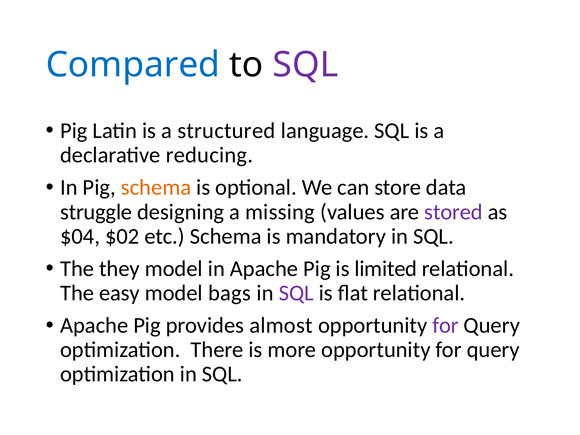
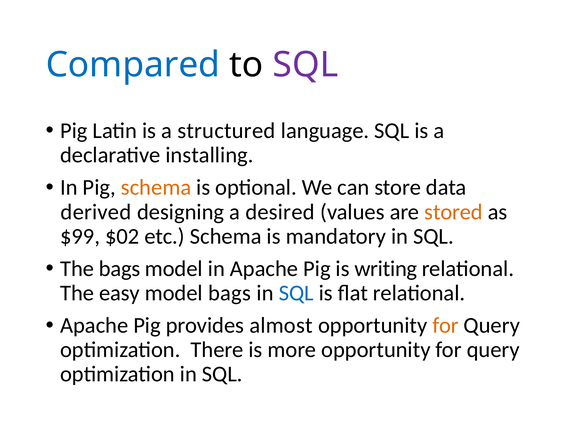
reducing: reducing -> installing
struggle: struggle -> derived
missing: missing -> desired
stored colour: purple -> orange
$04: $04 -> $99
The they: they -> bags
limited: limited -> writing
SQL at (296, 293) colour: purple -> blue
for at (446, 325) colour: purple -> orange
